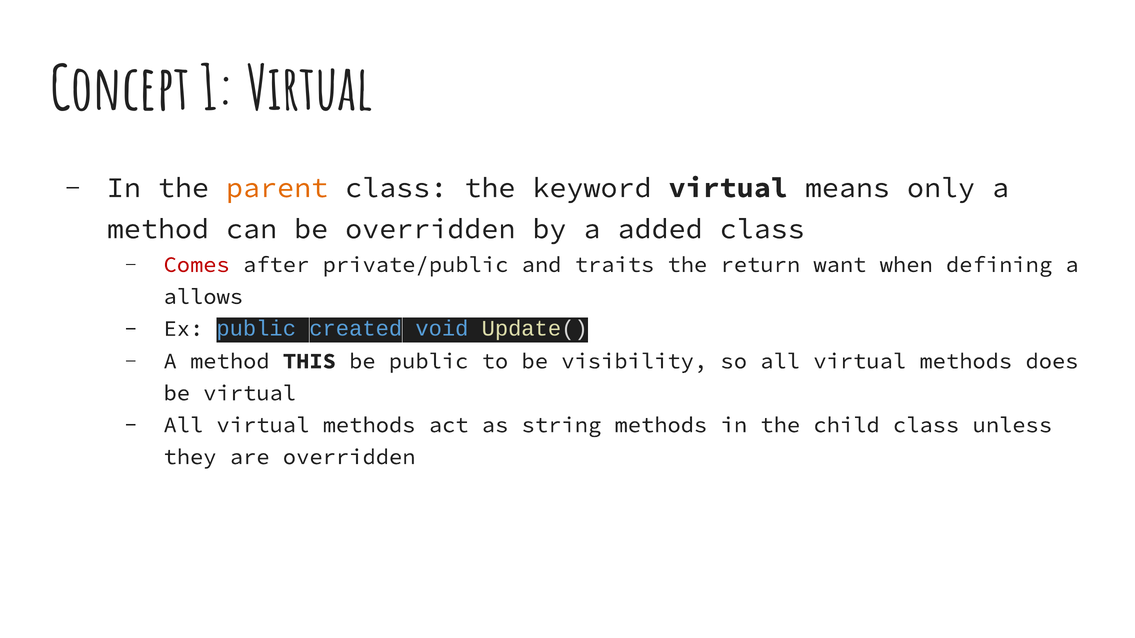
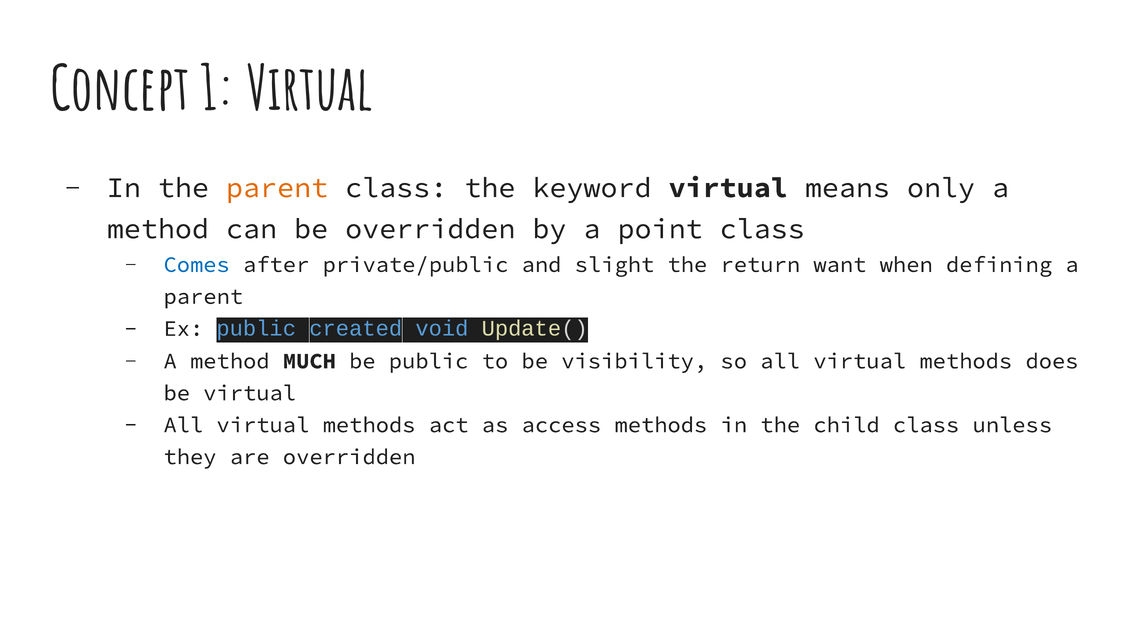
added: added -> point
Comes colour: red -> blue
traits: traits -> slight
allows at (203, 297): allows -> parent
THIS: THIS -> MUCH
string: string -> access
